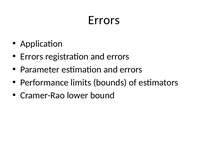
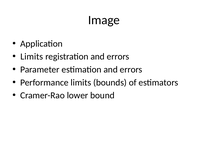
Errors at (104, 20): Errors -> Image
Errors at (32, 57): Errors -> Limits
